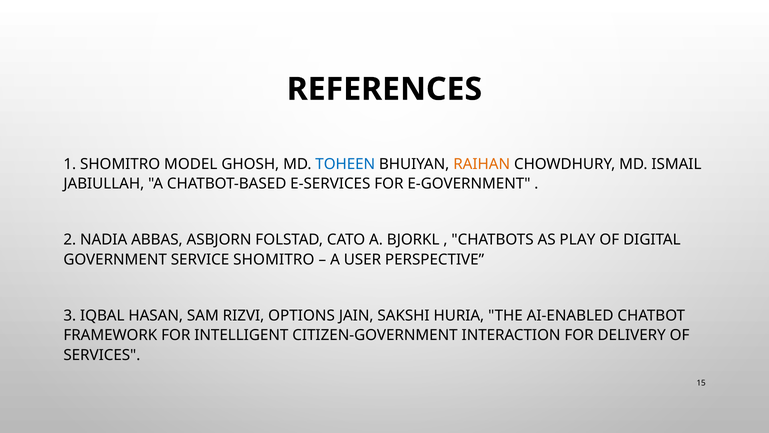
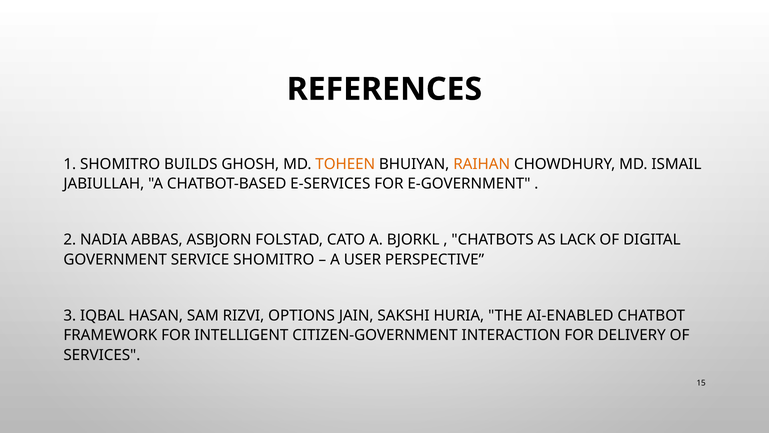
MODEL: MODEL -> BUILDS
TOHEEN colour: blue -> orange
PLAY: PLAY -> LACK
